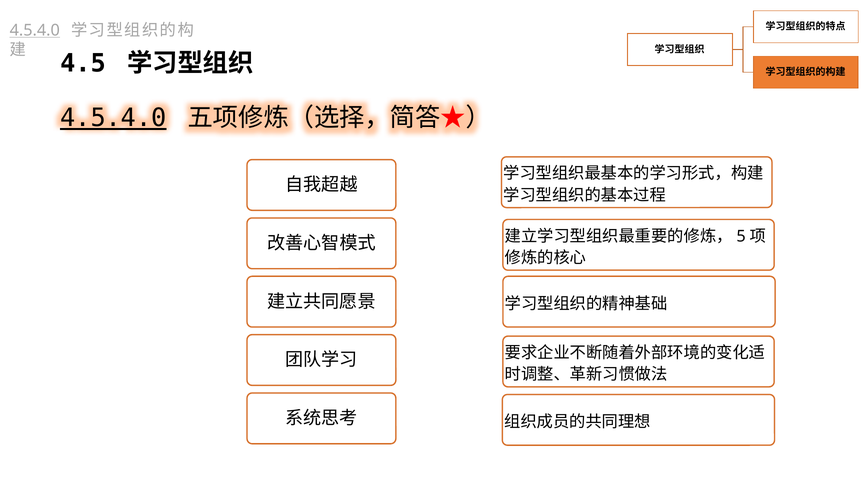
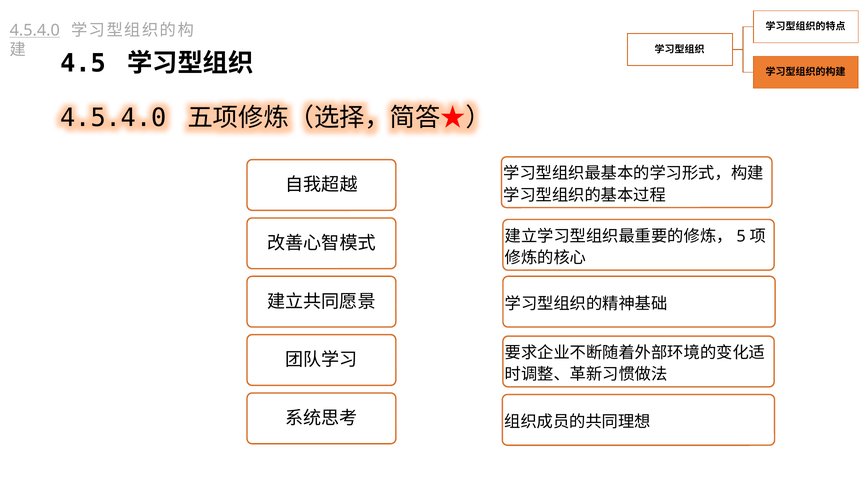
4.5.4.0 at (113, 118) underline: present -> none
